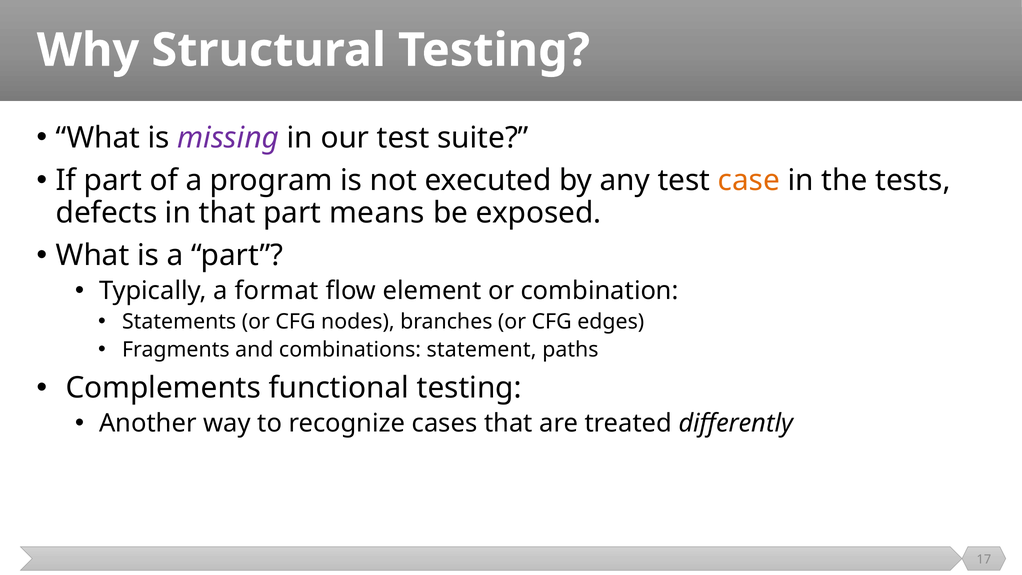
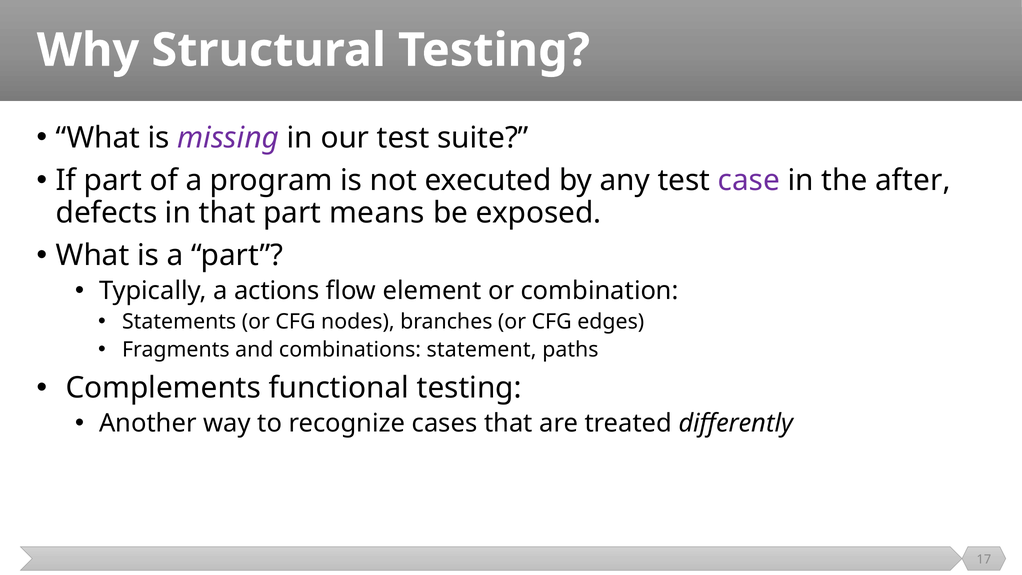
case colour: orange -> purple
tests: tests -> after
format: format -> actions
